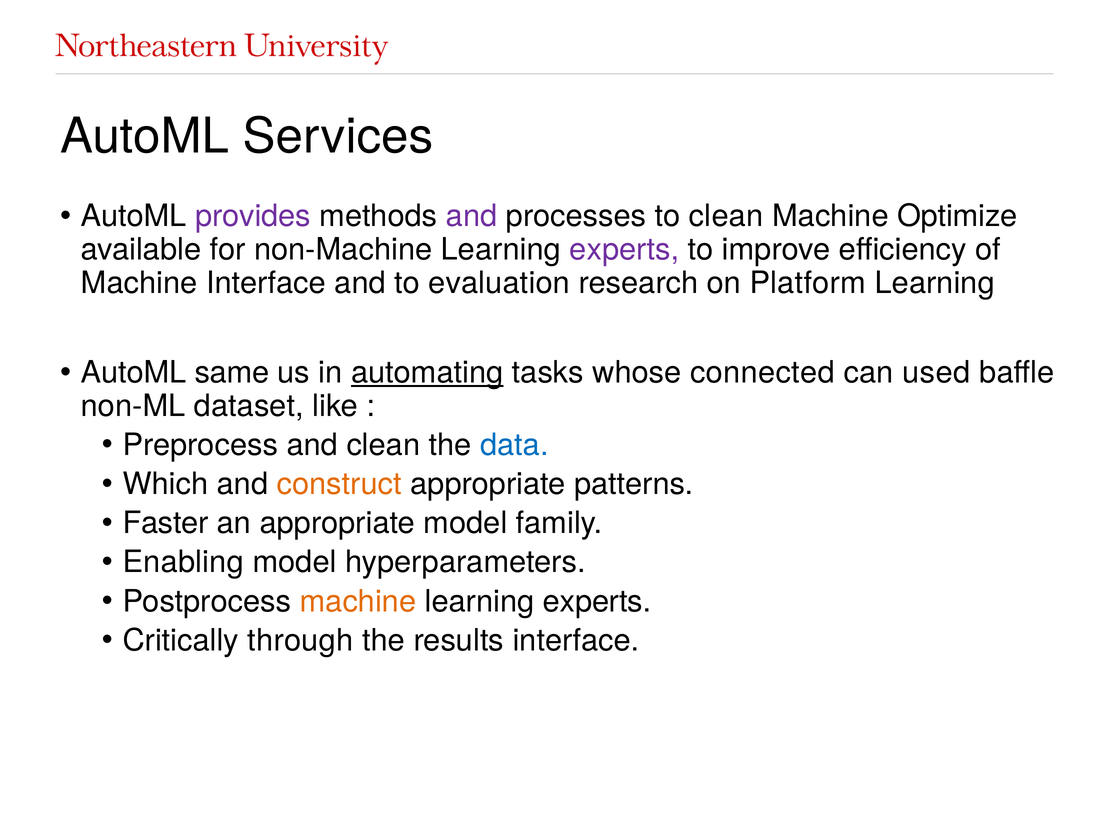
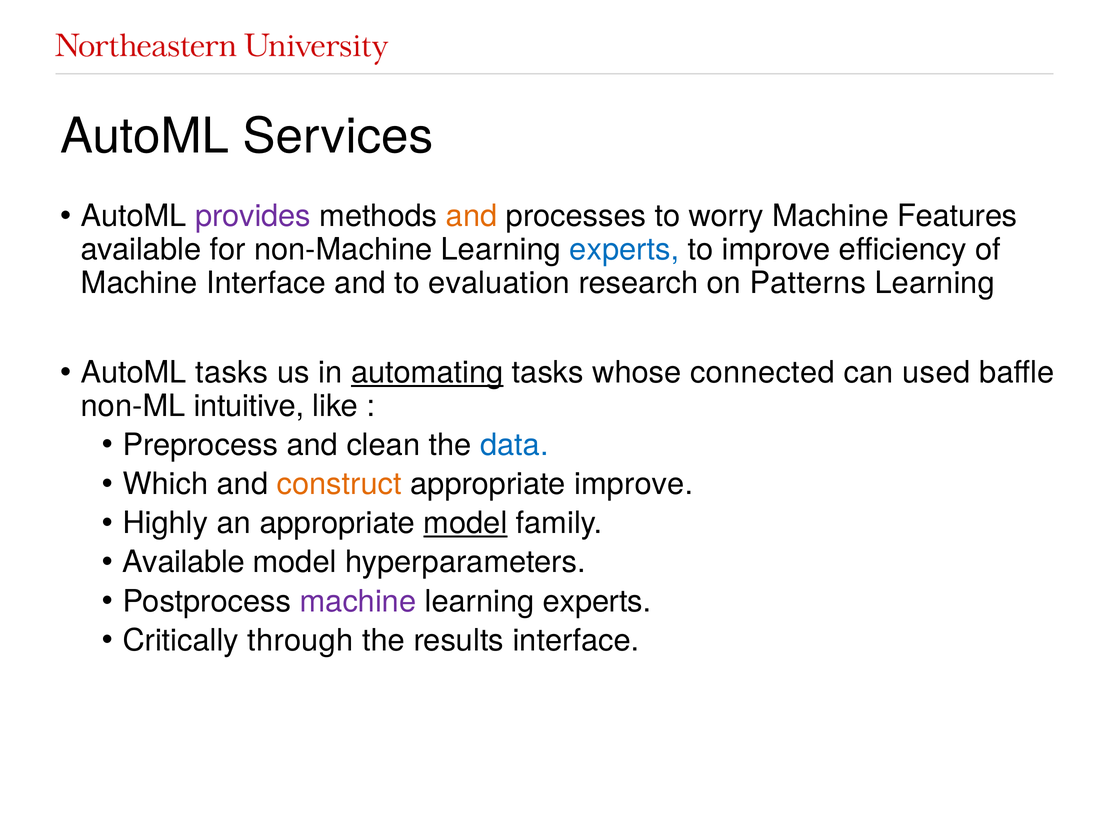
and at (472, 216) colour: purple -> orange
to clean: clean -> worry
Optimize: Optimize -> Features
experts at (624, 249) colour: purple -> blue
Platform: Platform -> Patterns
AutoML same: same -> tasks
dataset: dataset -> intuitive
appropriate patterns: patterns -> improve
Faster: Faster -> Highly
model at (465, 523) underline: none -> present
Enabling at (183, 562): Enabling -> Available
machine at (358, 601) colour: orange -> purple
